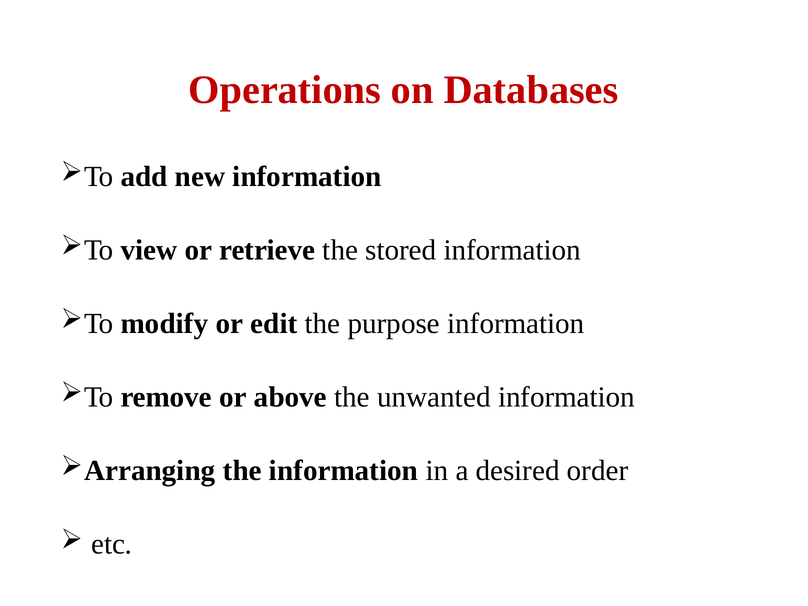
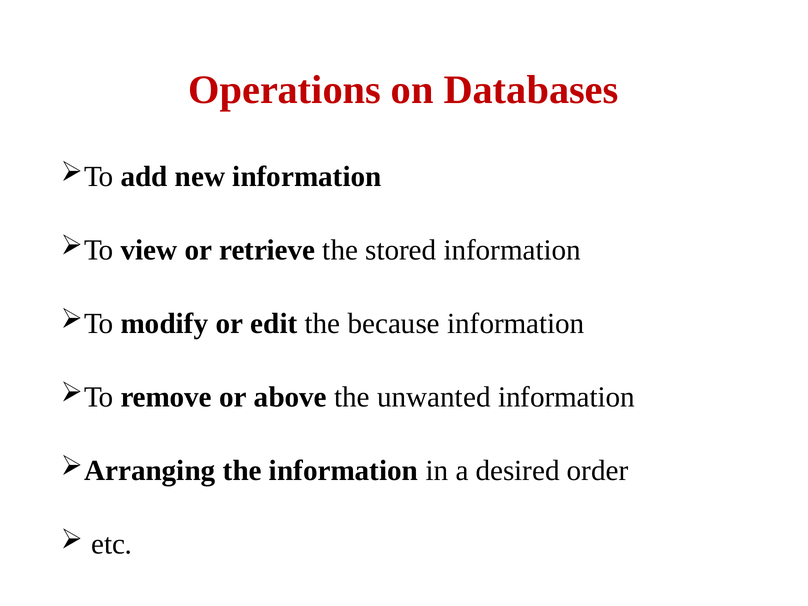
purpose: purpose -> because
